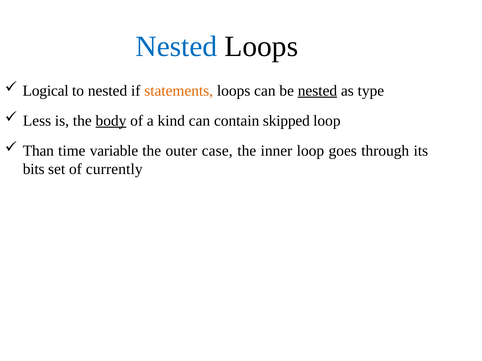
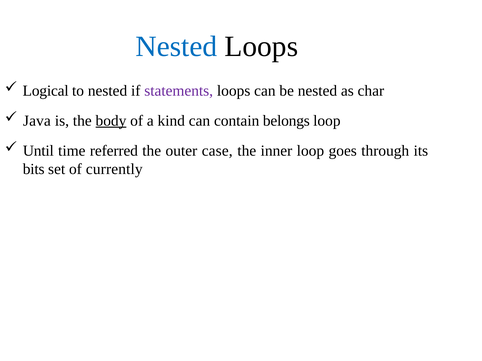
statements colour: orange -> purple
nested at (317, 91) underline: present -> none
type: type -> char
Less: Less -> Java
skipped: skipped -> belongs
Than: Than -> Until
variable: variable -> referred
